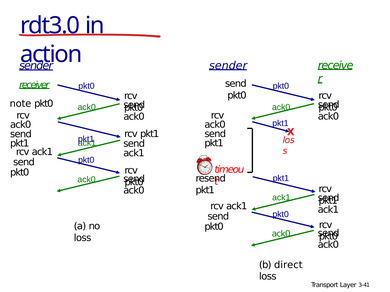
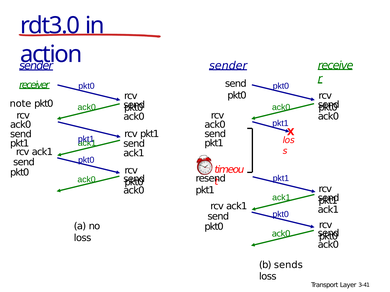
direct: direct -> sends
